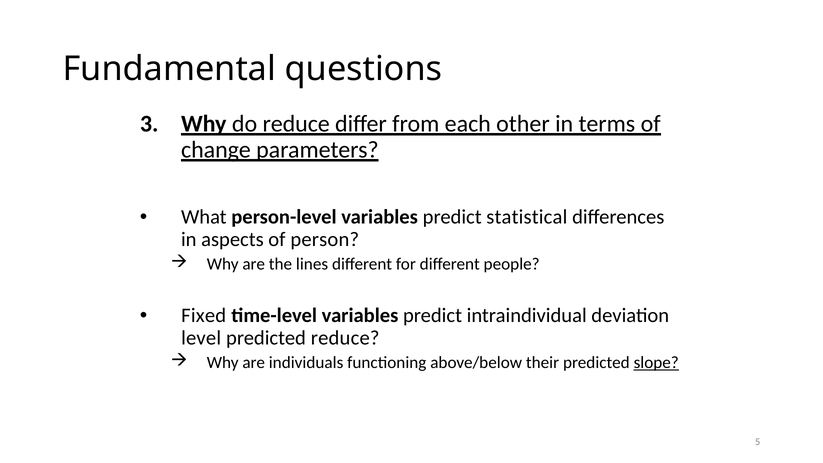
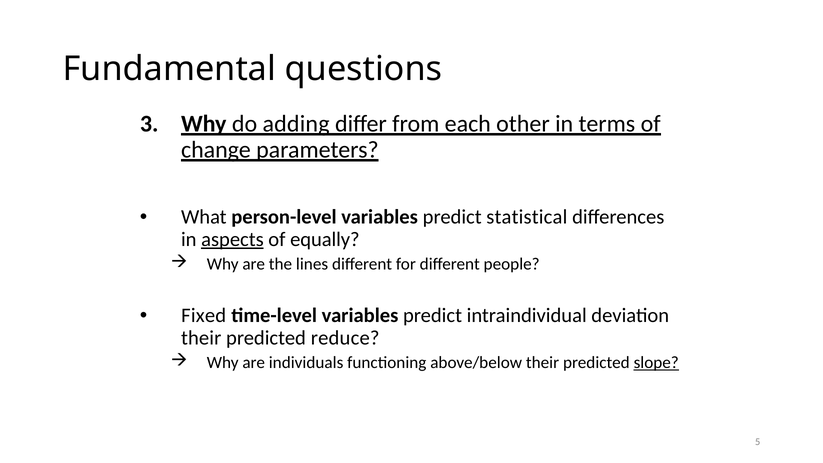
do reduce: reduce -> adding
aspects underline: none -> present
person: person -> equally
level at (201, 338): level -> their
